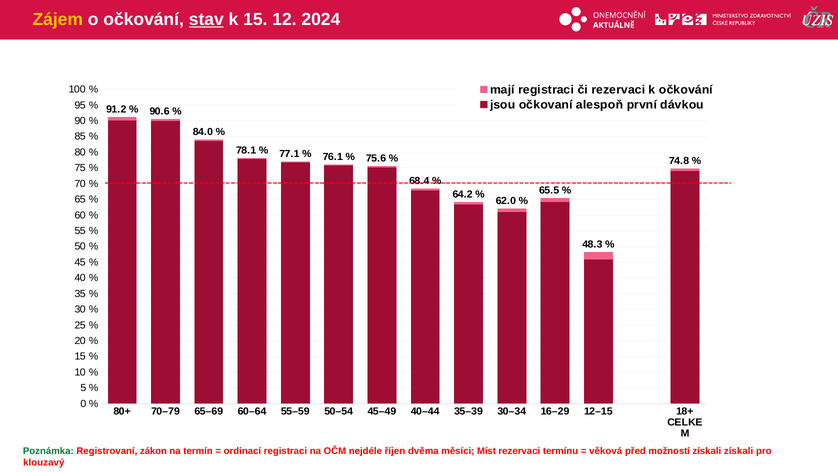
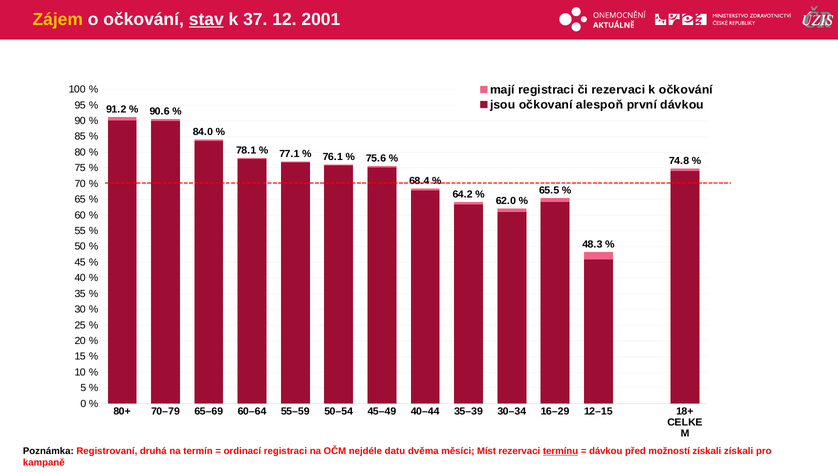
k 15: 15 -> 37
2024: 2024 -> 2001
Poznámka colour: green -> black
zákon: zákon -> druhá
říjen: říjen -> datu
termínu underline: none -> present
věková at (606, 451): věková -> dávkou
klouzavý: klouzavý -> kampaně
